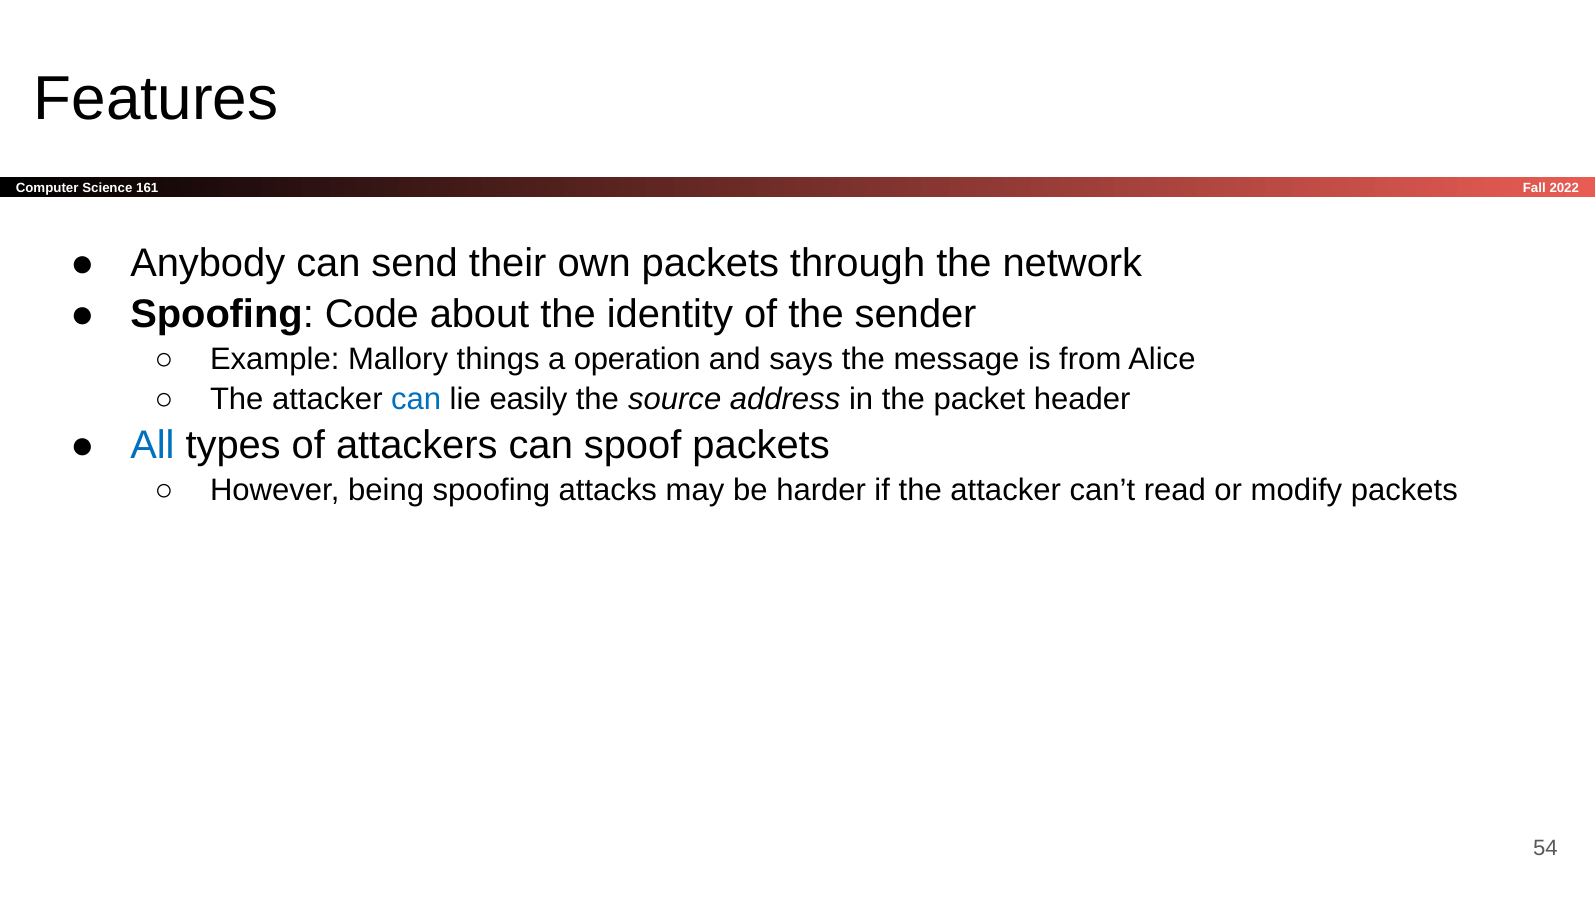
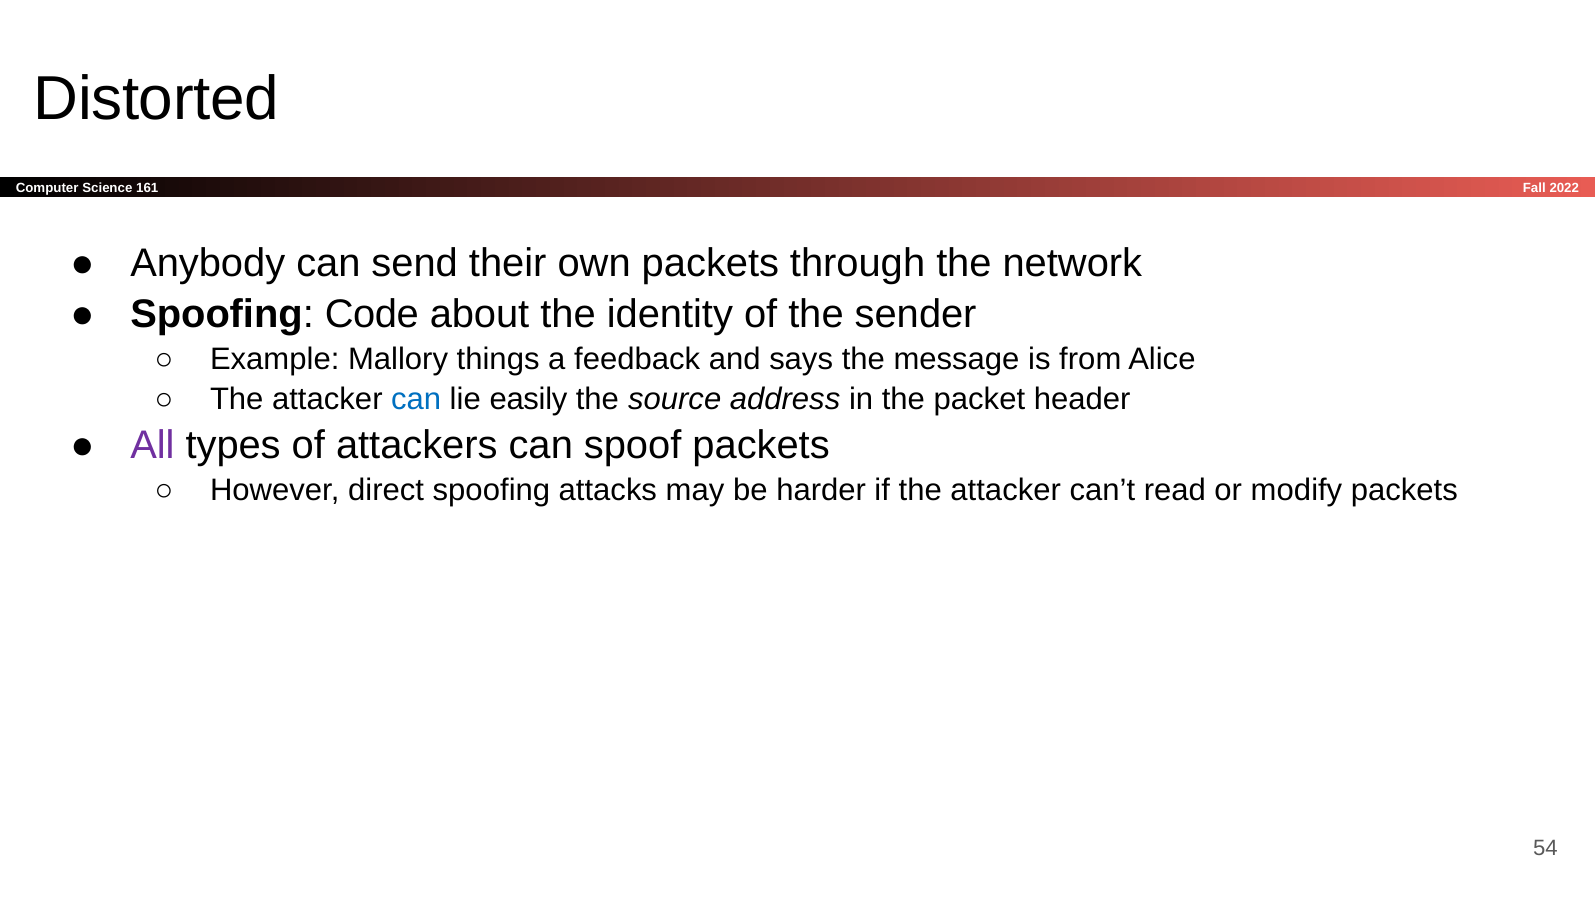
Features: Features -> Distorted
operation: operation -> feedback
All colour: blue -> purple
being: being -> direct
